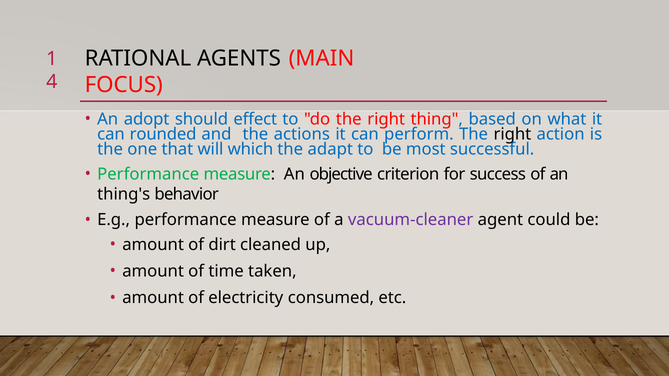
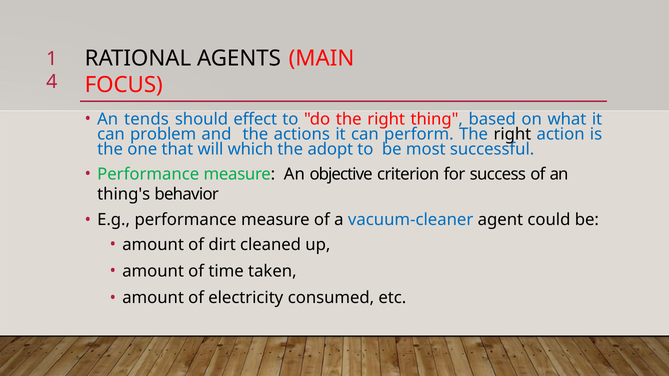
adopt: adopt -> tends
rounded: rounded -> problem
adapt: adapt -> adopt
vacuum-cleaner colour: purple -> blue
